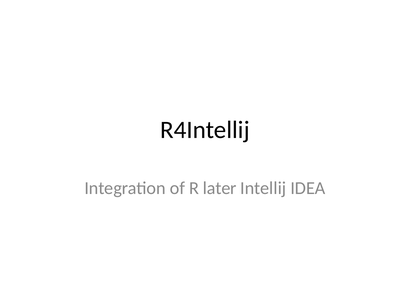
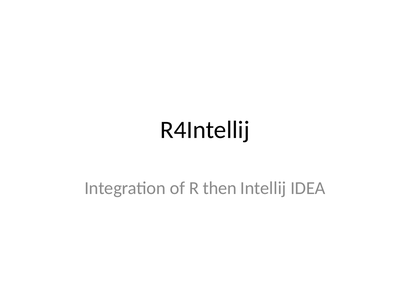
later: later -> then
